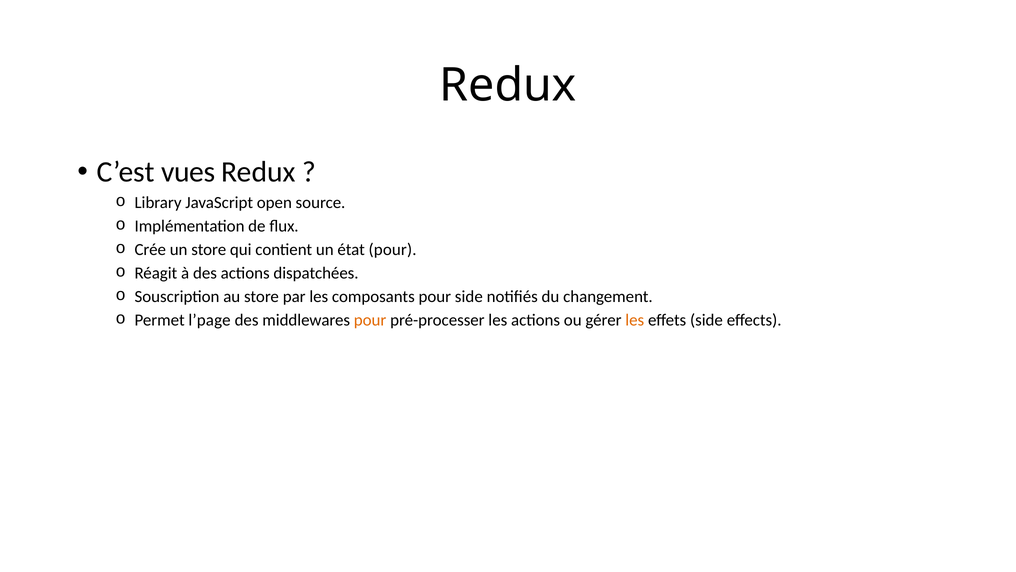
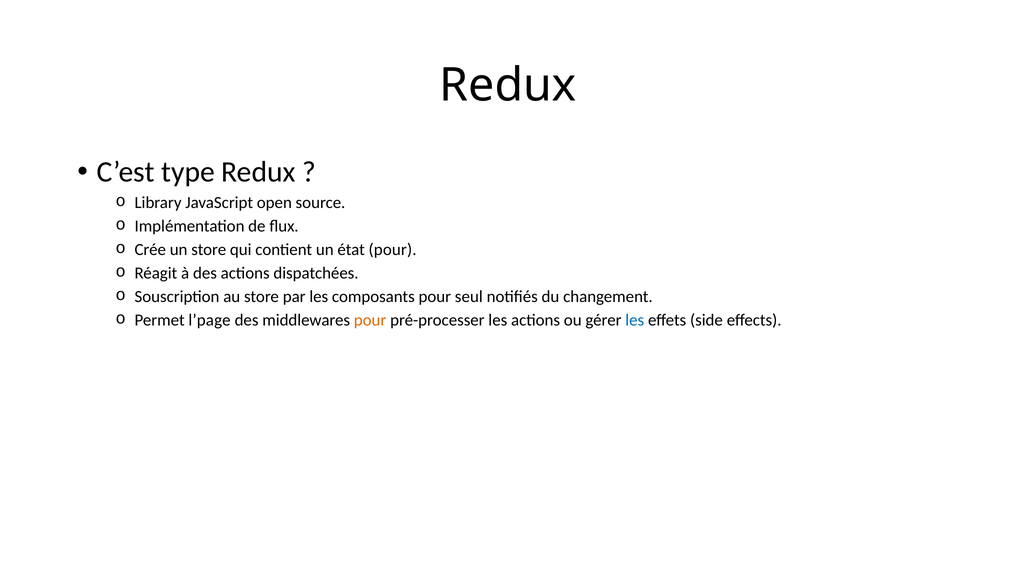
vues: vues -> type
pour side: side -> seul
les at (635, 320) colour: orange -> blue
